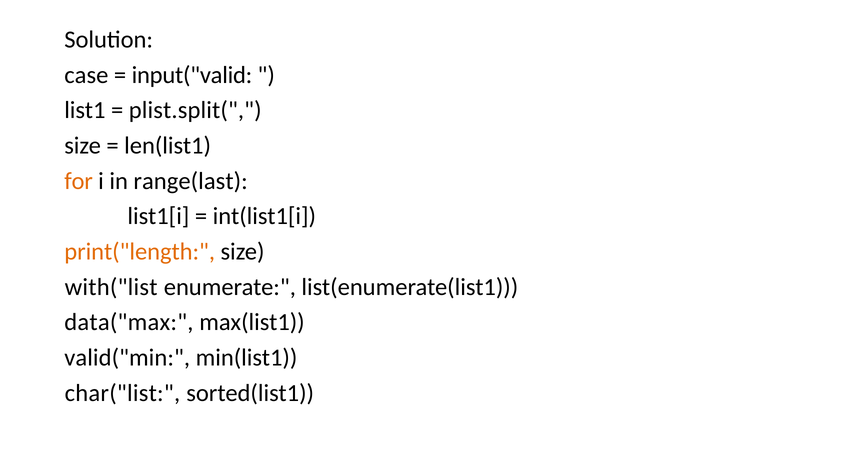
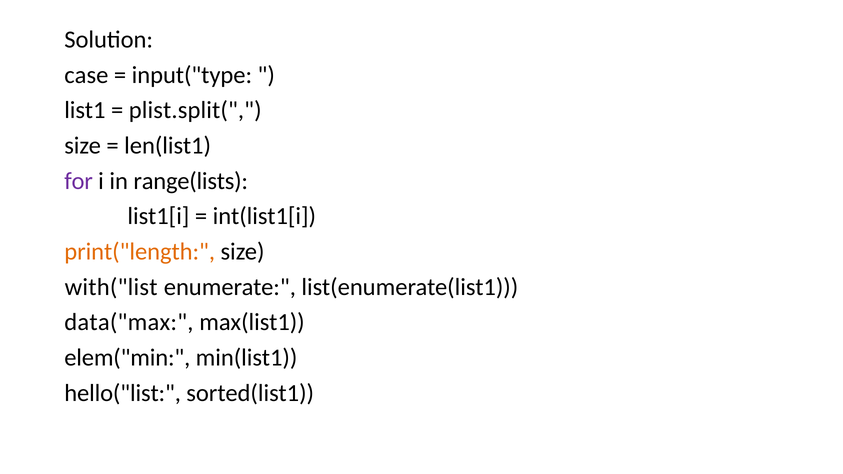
input("valid: input("valid -> input("type
for colour: orange -> purple
range(last: range(last -> range(lists
valid("min: valid("min -> elem("min
char("list: char("list -> hello("list
